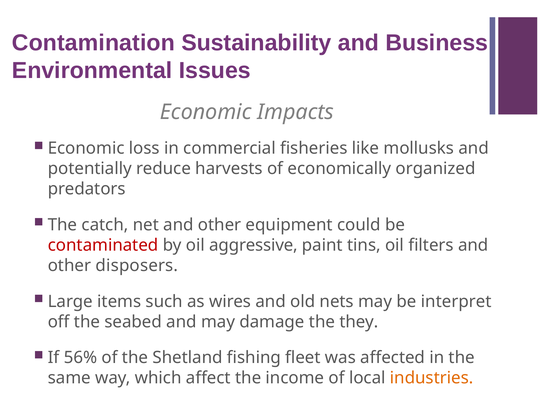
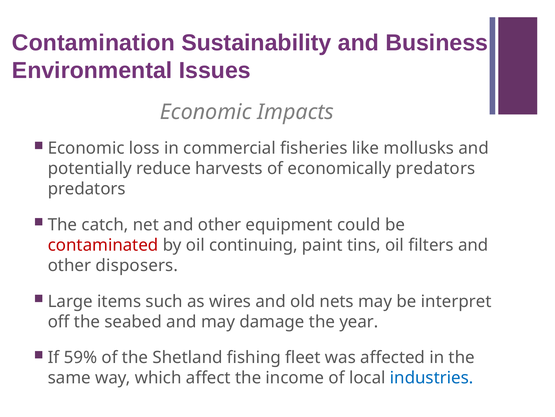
economically organized: organized -> predators
aggressive: aggressive -> continuing
they: they -> year
56%: 56% -> 59%
industries colour: orange -> blue
